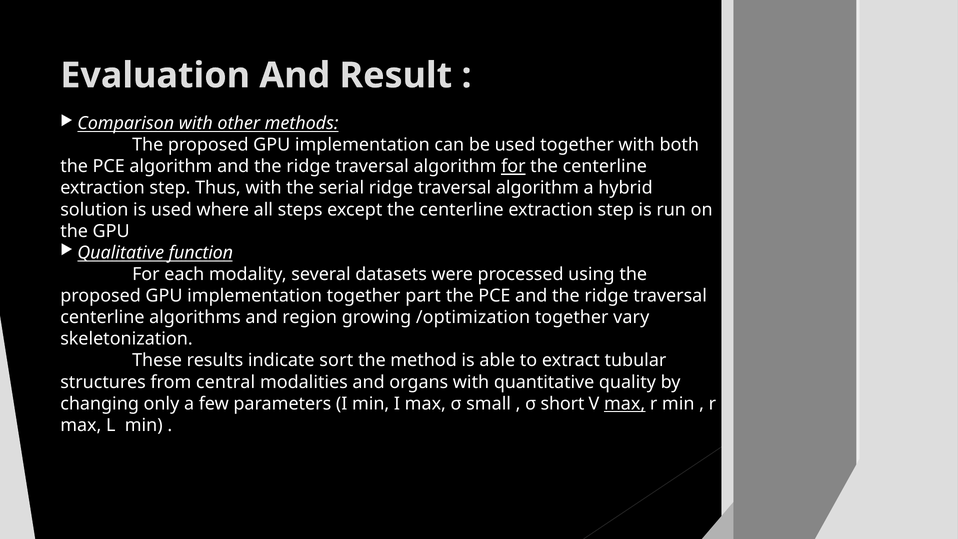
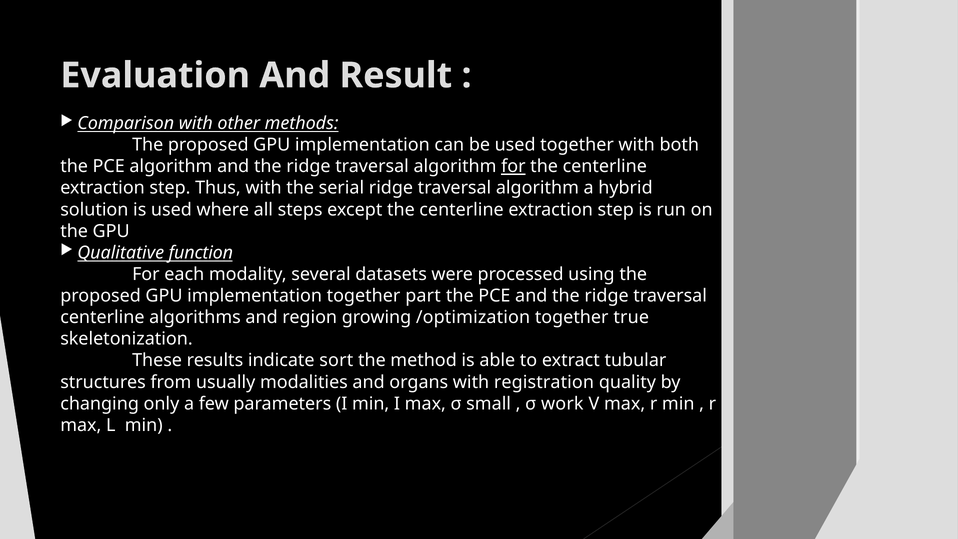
vary: vary -> true
central: central -> usually
quantitative: quantitative -> registration
short: short -> work
max at (625, 404) underline: present -> none
